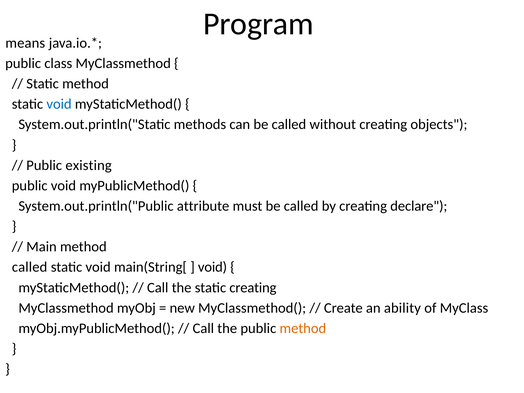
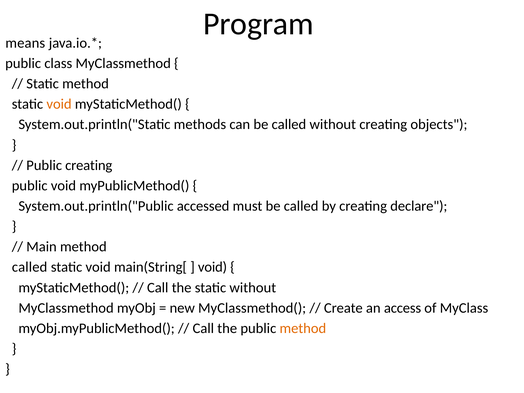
void at (59, 104) colour: blue -> orange
Public existing: existing -> creating
attribute: attribute -> accessed
static creating: creating -> without
ability: ability -> access
